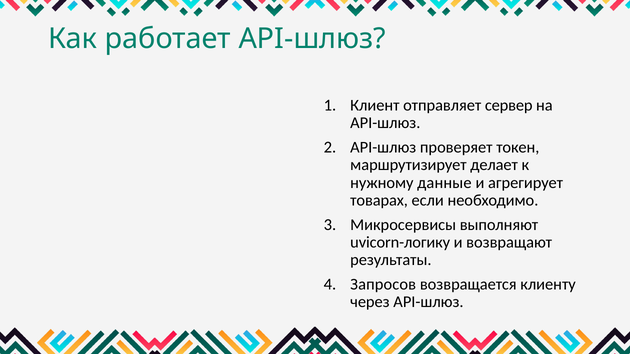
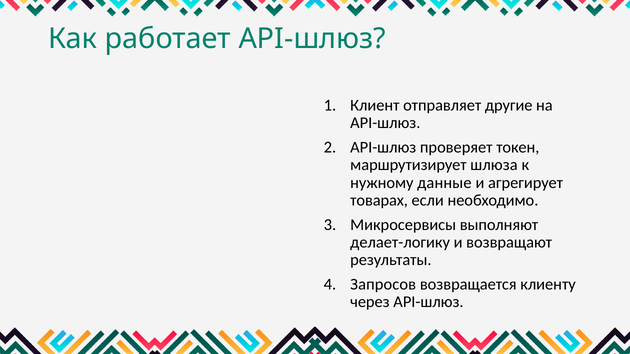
сервер: сервер -> другие
делает: делает -> шлюза
uvicorn-логику: uvicorn-логику -> делает-логику
